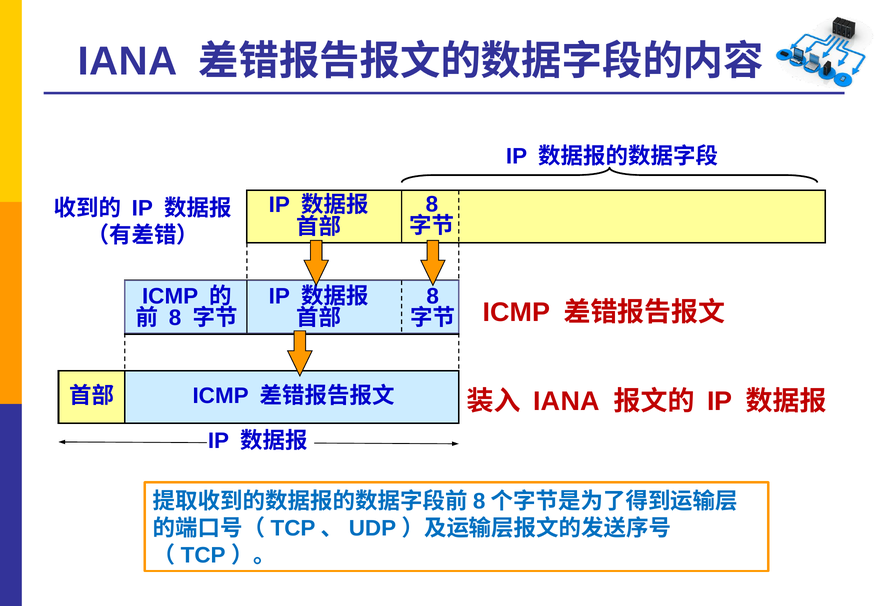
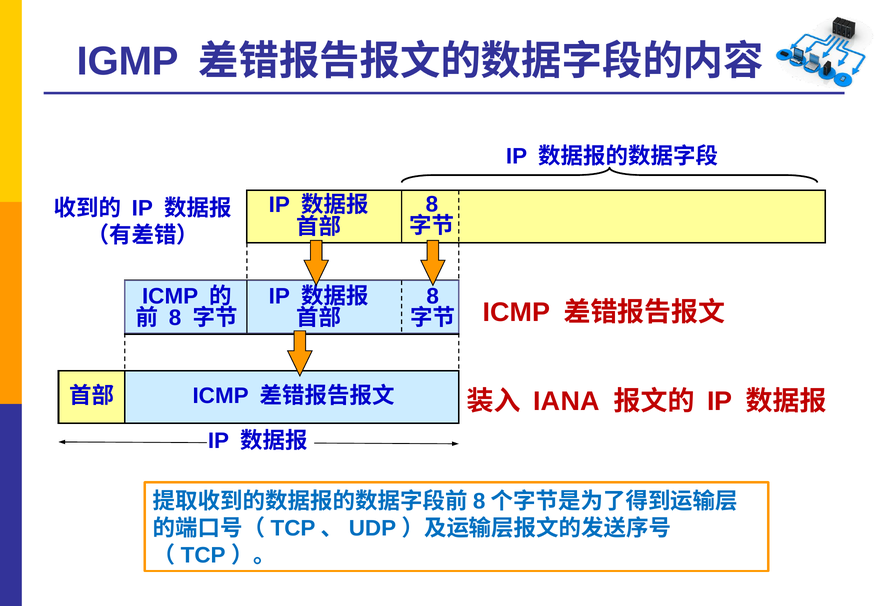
IANA at (127, 61): IANA -> IGMP
